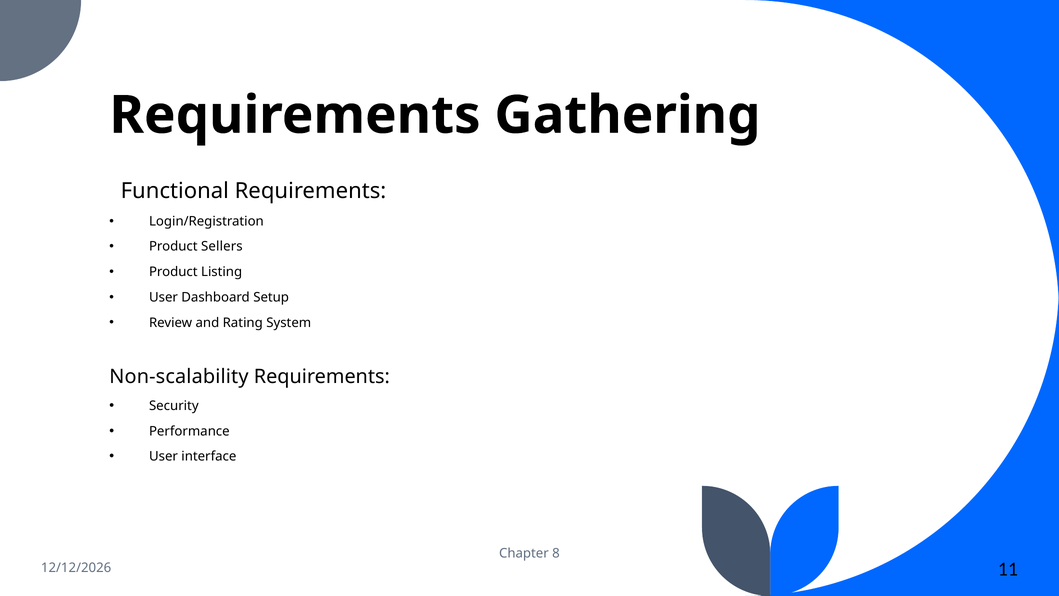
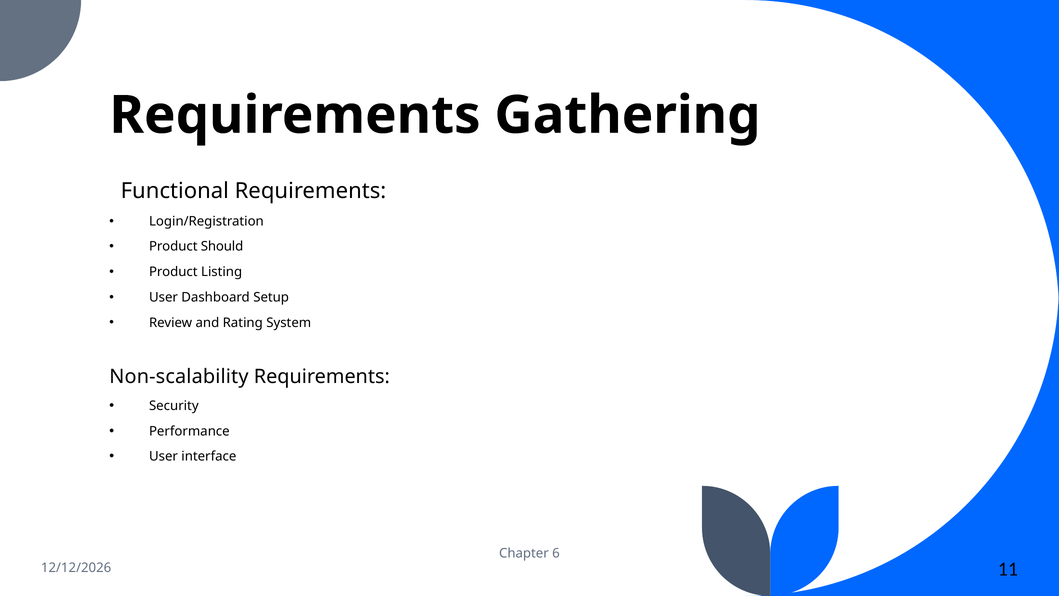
Sellers: Sellers -> Should
8: 8 -> 6
